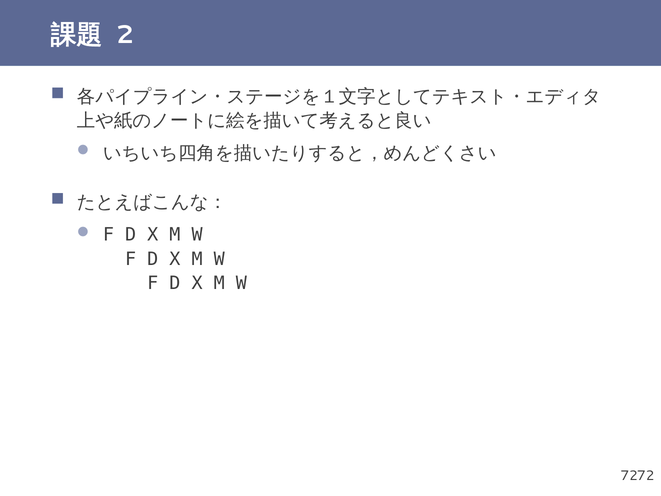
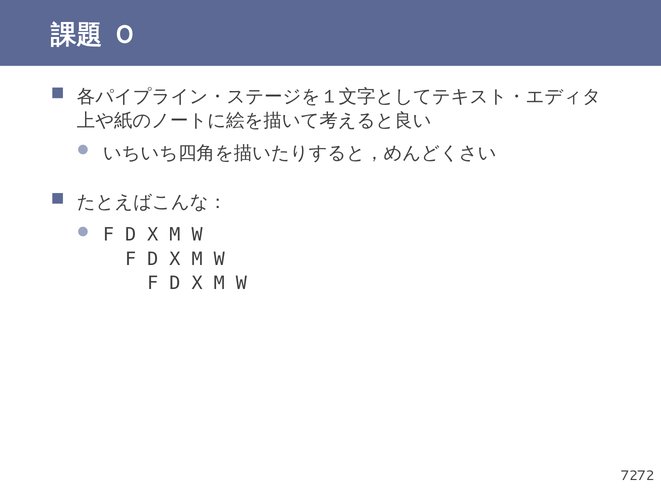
2: 2 -> 0
